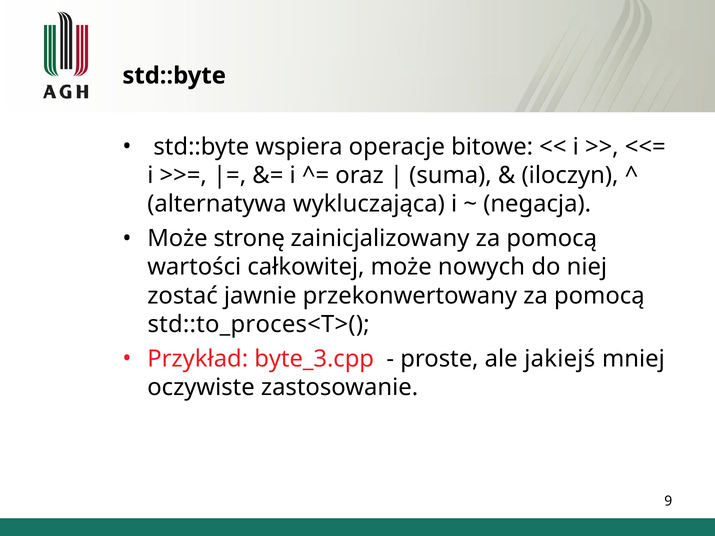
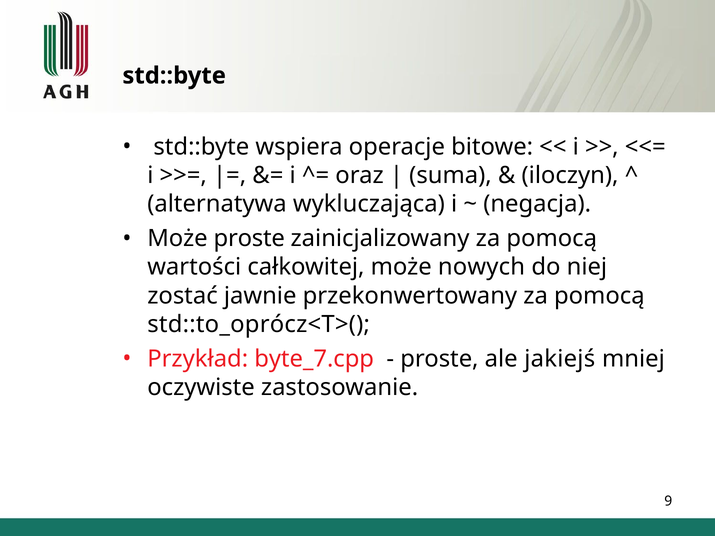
Może stronę: stronę -> proste
std::to_proces<T>(: std::to_proces<T>( -> std::to_oprócz<T>(
byte_3.cpp: byte_3.cpp -> byte_7.cpp
